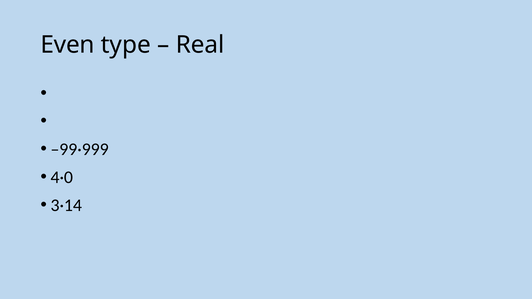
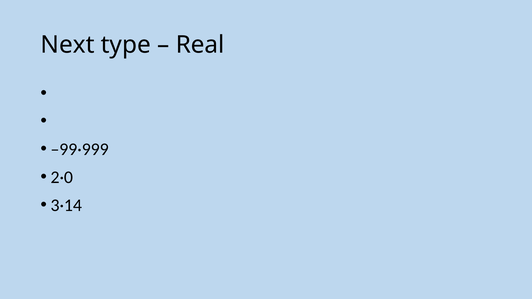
Even: Even -> Next
4·0: 4·0 -> 2·0
